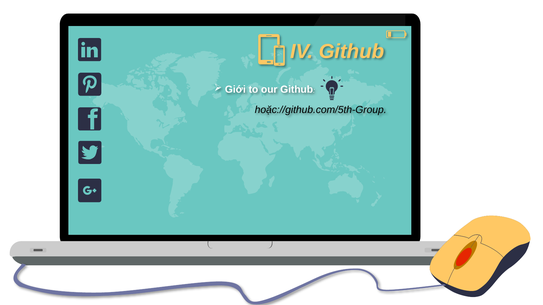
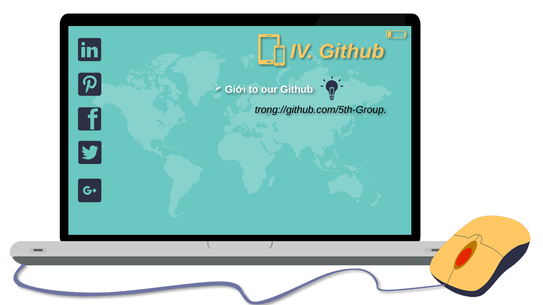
hoặc://github.com/5th-Group: hoặc://github.com/5th-Group -> trong://github.com/5th-Group
